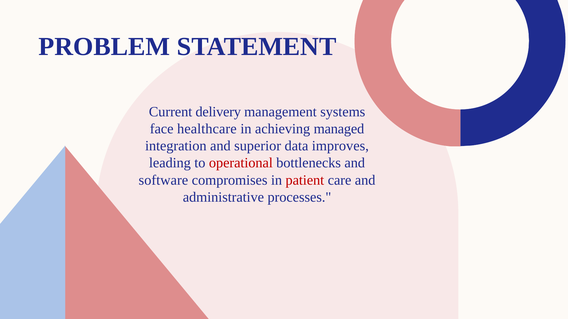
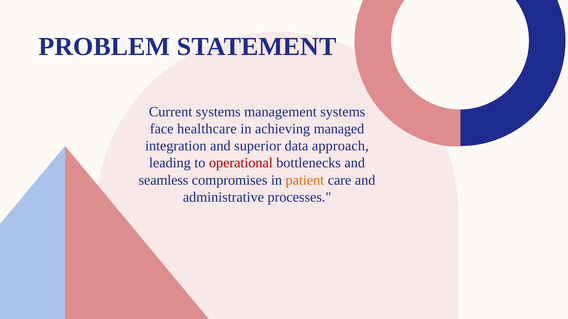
Current delivery: delivery -> systems
improves: improves -> approach
software: software -> seamless
patient colour: red -> orange
